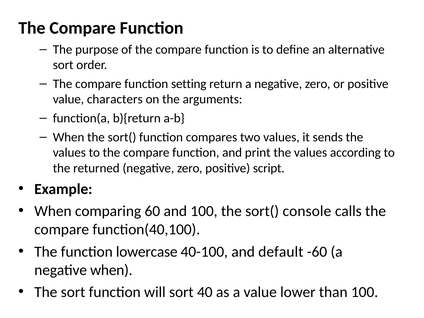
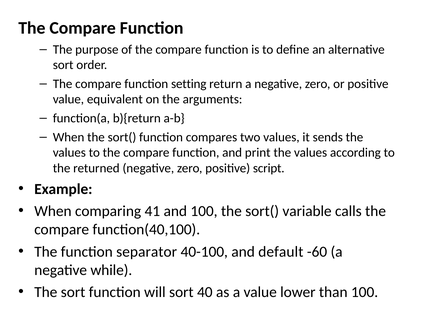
characters: characters -> equivalent
60: 60 -> 41
console: console -> variable
lowercase: lowercase -> separator
negative when: when -> while
